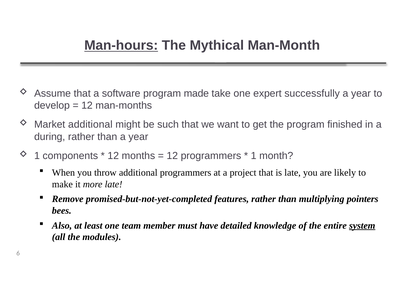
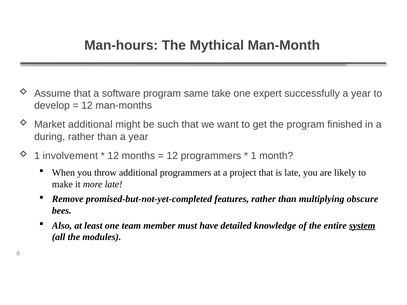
Man-hours underline: present -> none
made: made -> same
components: components -> involvement
pointers: pointers -> obscure
